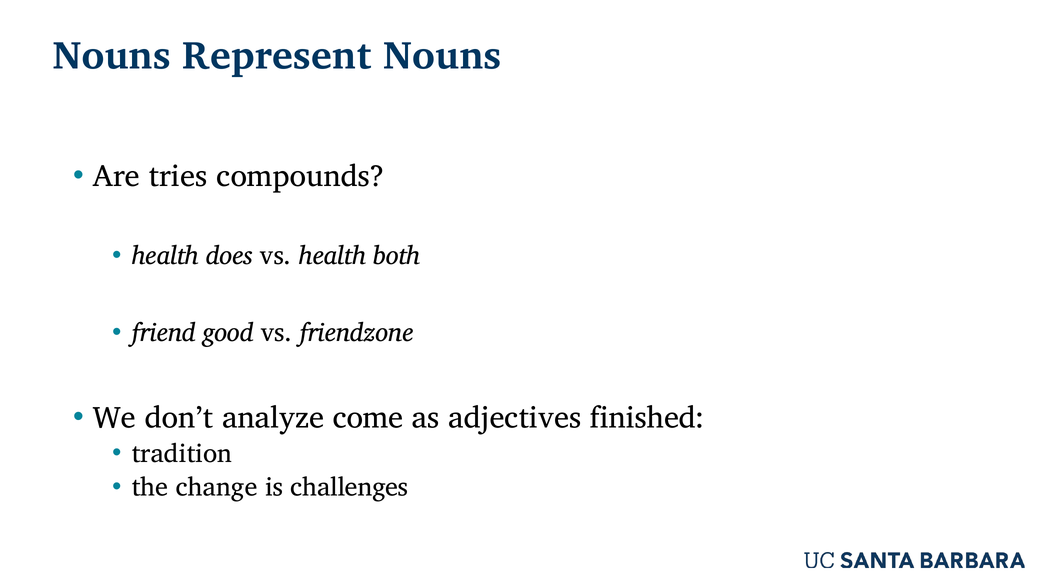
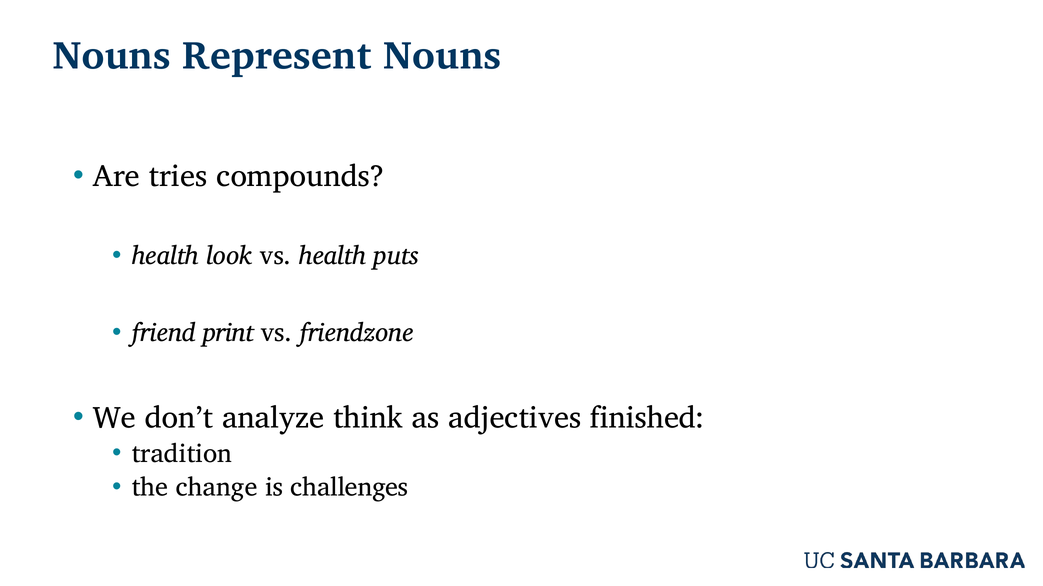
does: does -> look
both: both -> puts
good: good -> print
come: come -> think
